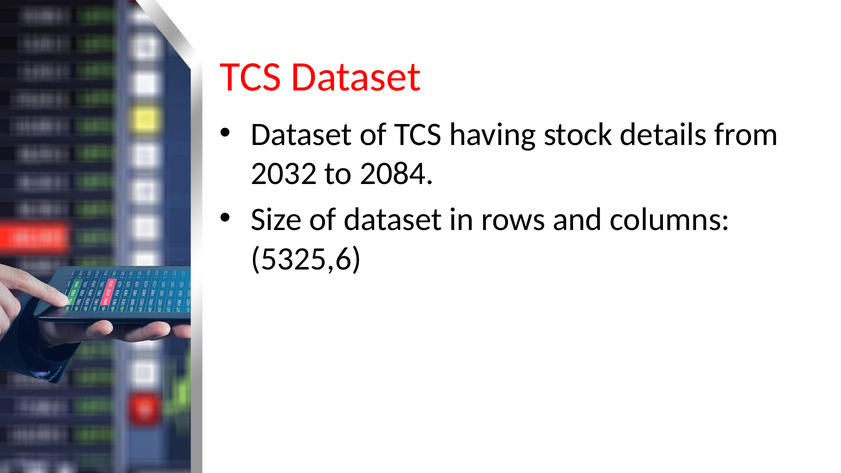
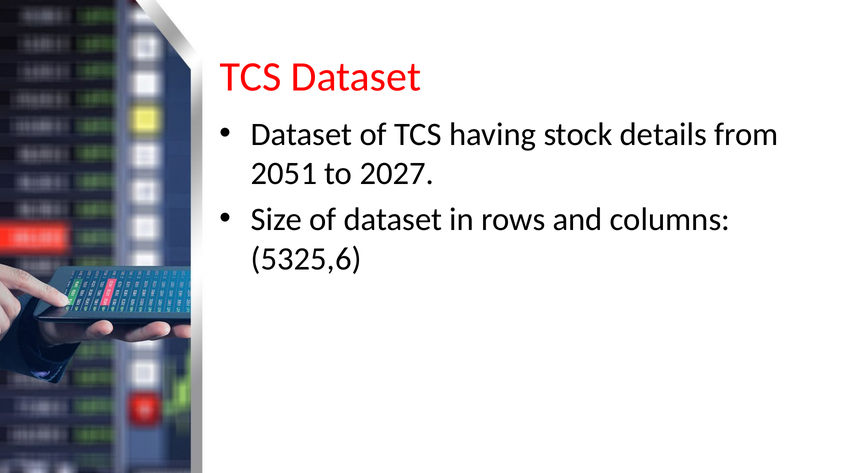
2032: 2032 -> 2051
2084: 2084 -> 2027
